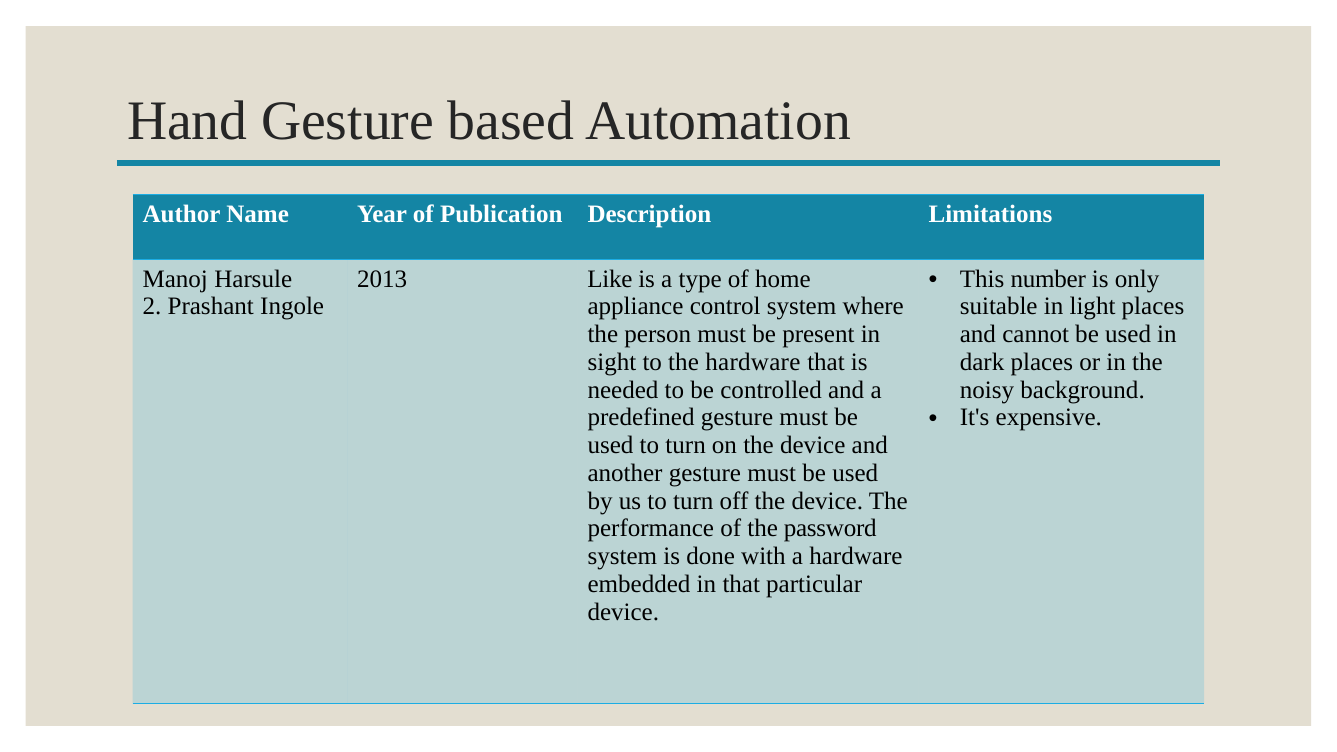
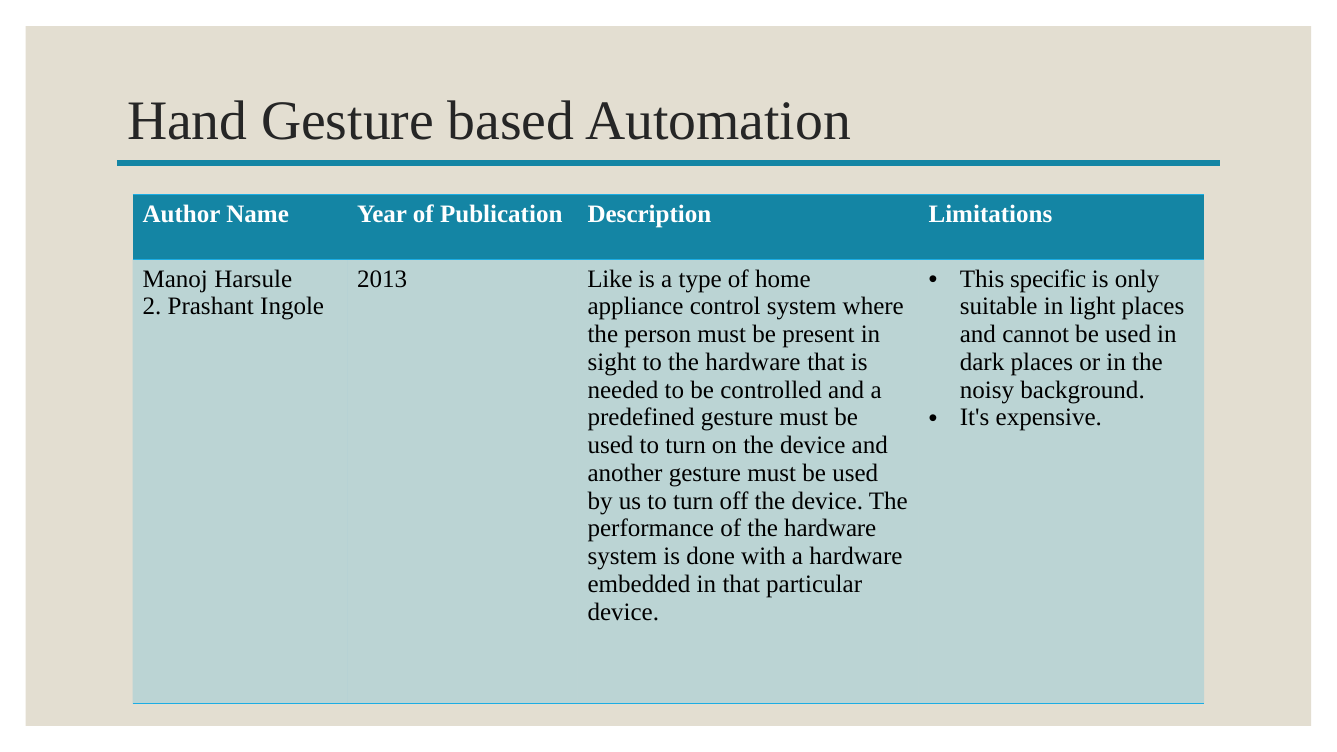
number: number -> specific
of the password: password -> hardware
